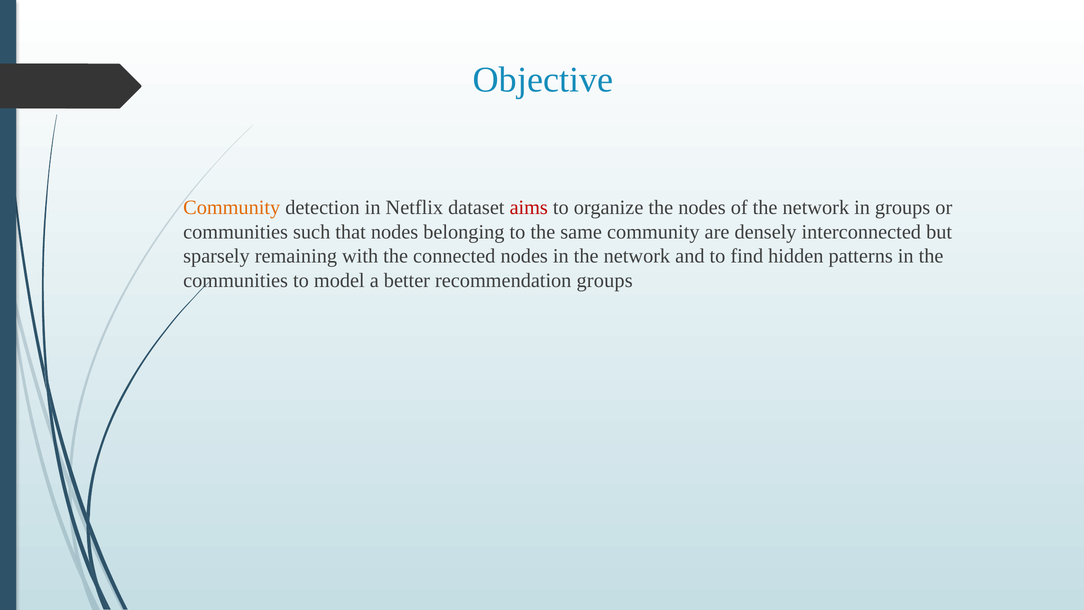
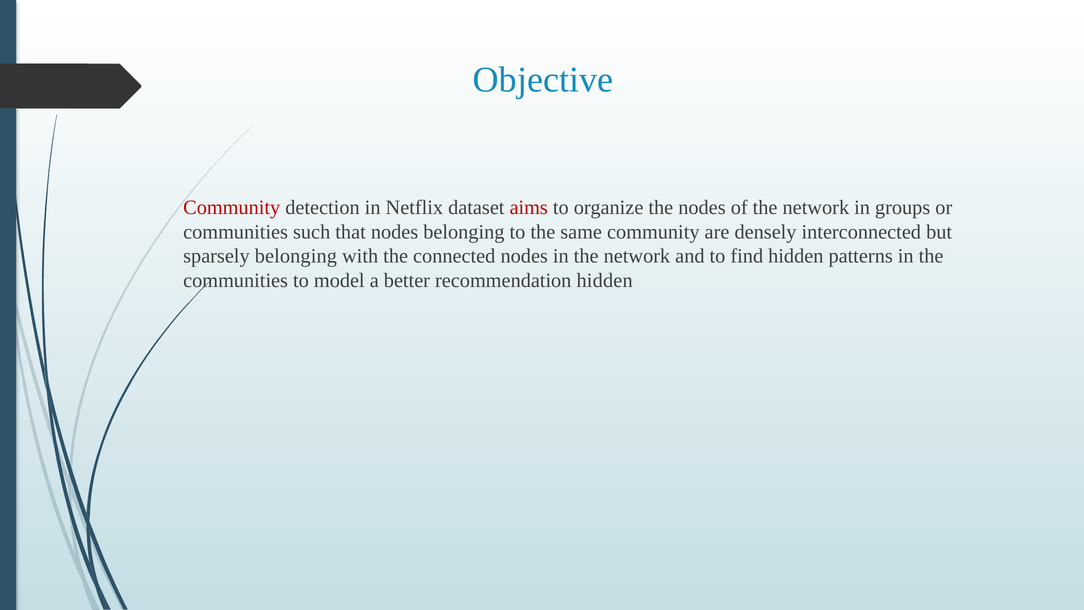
Community at (232, 207) colour: orange -> red
sparsely remaining: remaining -> belonging
recommendation groups: groups -> hidden
